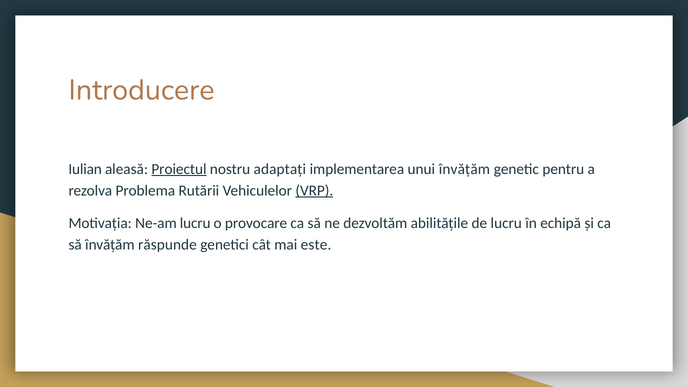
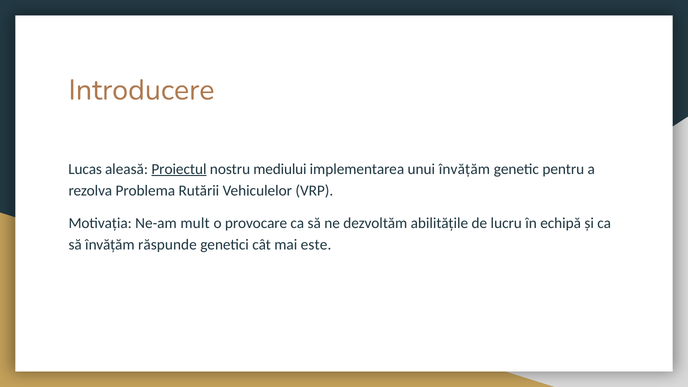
Iulian: Iulian -> Lucas
adaptați: adaptați -> mediului
VRP underline: present -> none
Ne-am lucru: lucru -> mult
